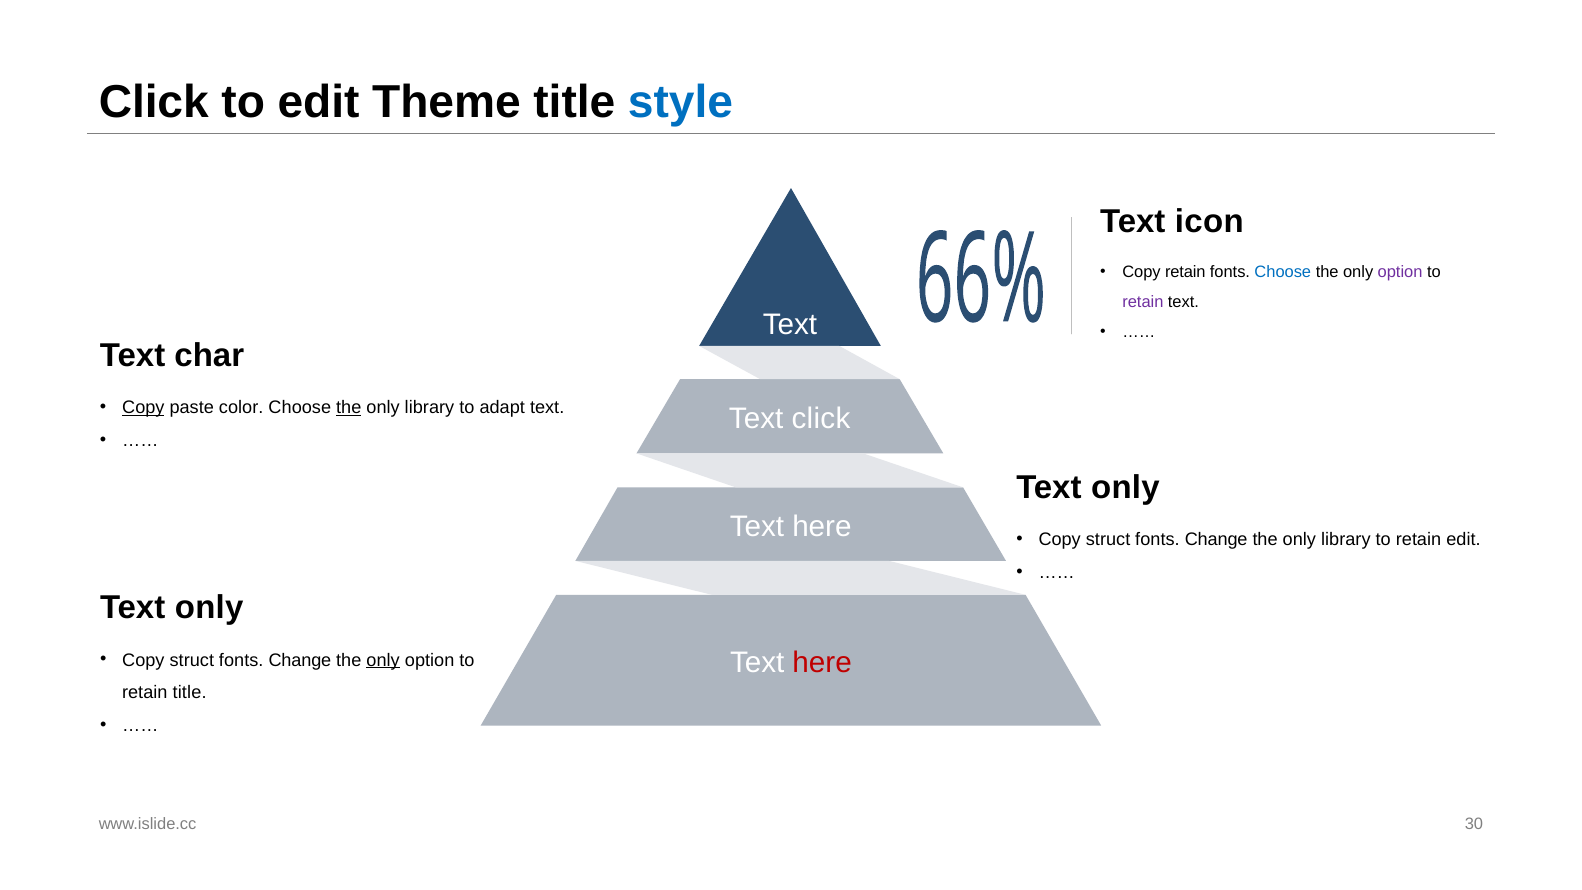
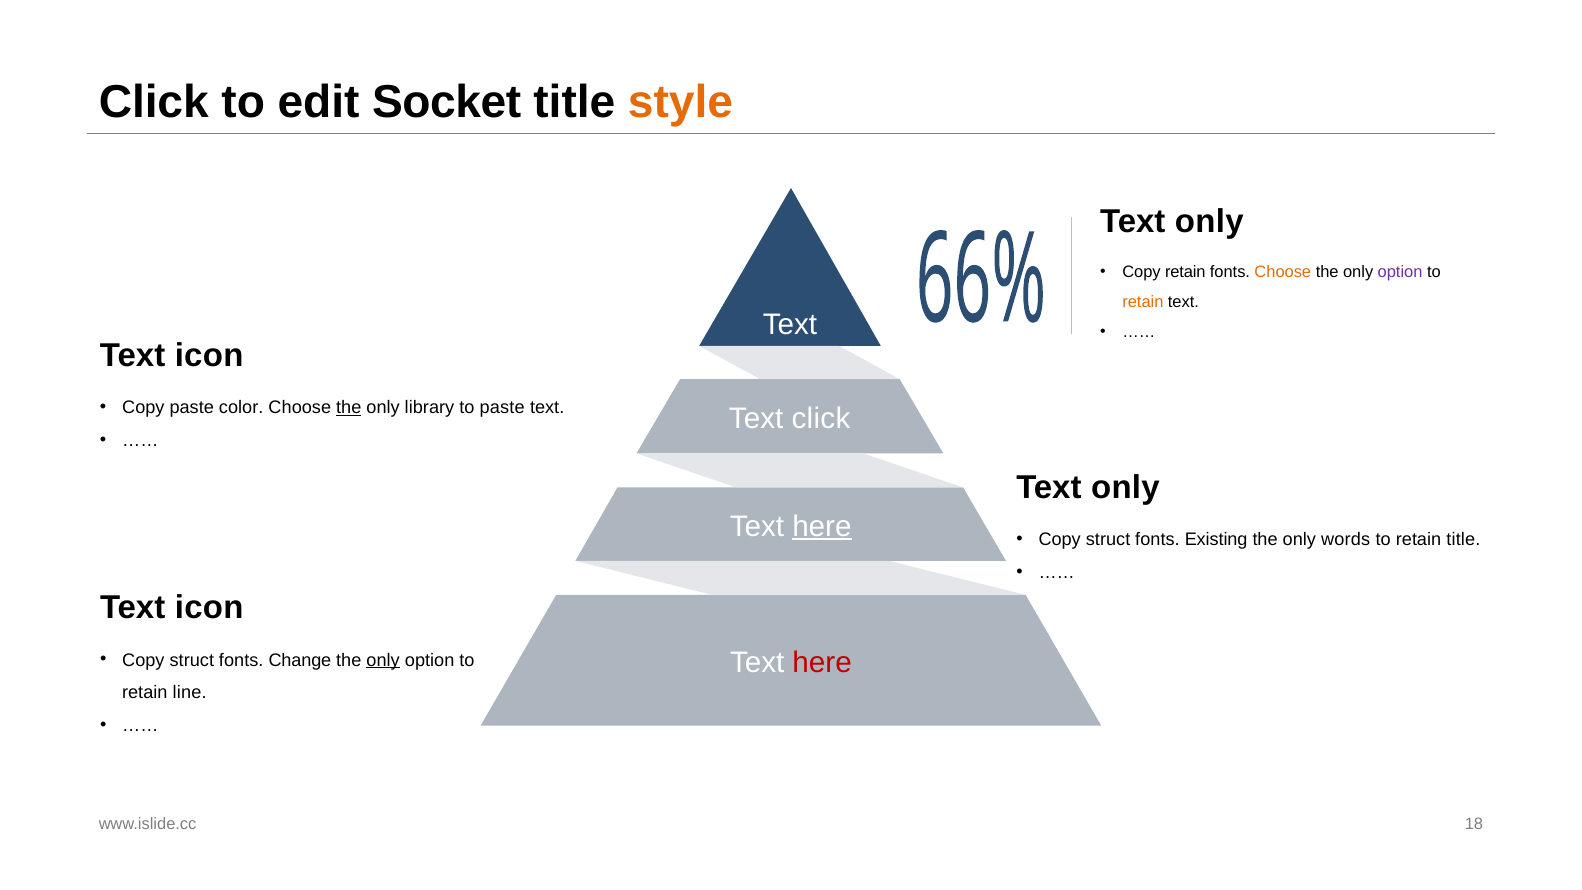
Theme: Theme -> Socket
style colour: blue -> orange
icon at (1209, 222): icon -> only
Choose at (1283, 272) colour: blue -> orange
retain at (1143, 302) colour: purple -> orange
char at (209, 355): char -> icon
Copy at (143, 408) underline: present -> none
to adapt: adapt -> paste
here at (822, 526) underline: none -> present
Change at (1216, 540): Change -> Existing
library at (1346, 540): library -> words
retain edit: edit -> title
only at (209, 607): only -> icon
retain title: title -> line
30: 30 -> 18
